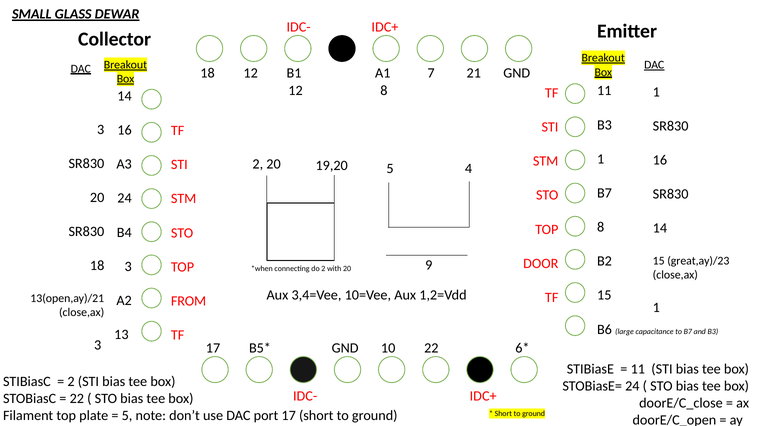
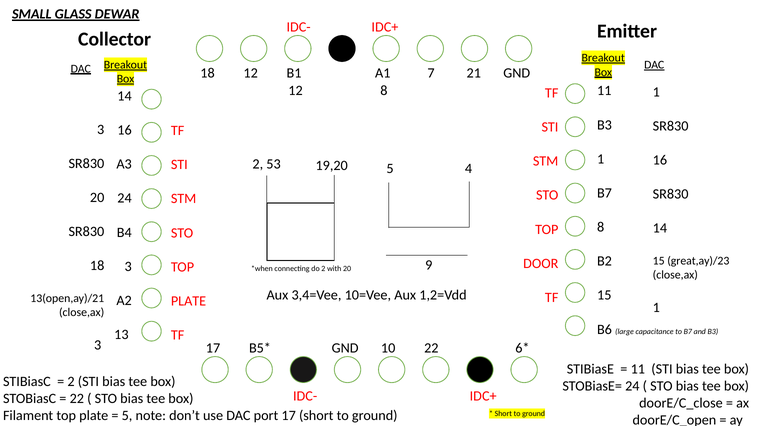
2 20: 20 -> 53
FROM at (189, 301): FROM -> PLATE
